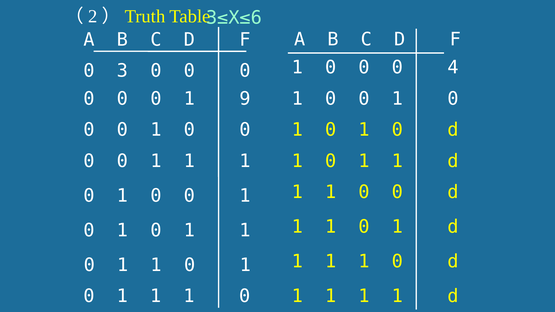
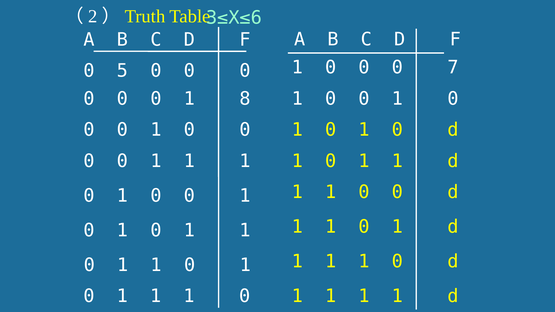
4: 4 -> 7
3: 3 -> 5
9: 9 -> 8
